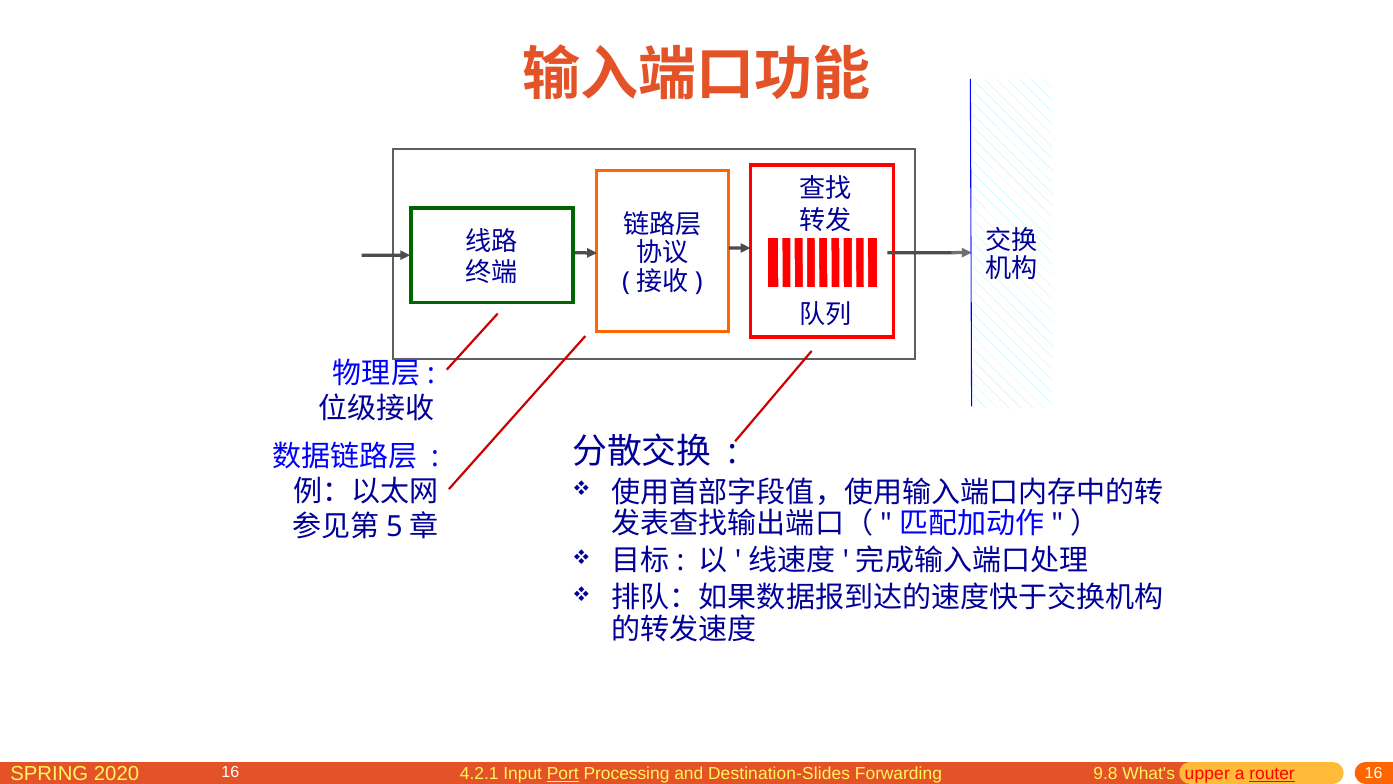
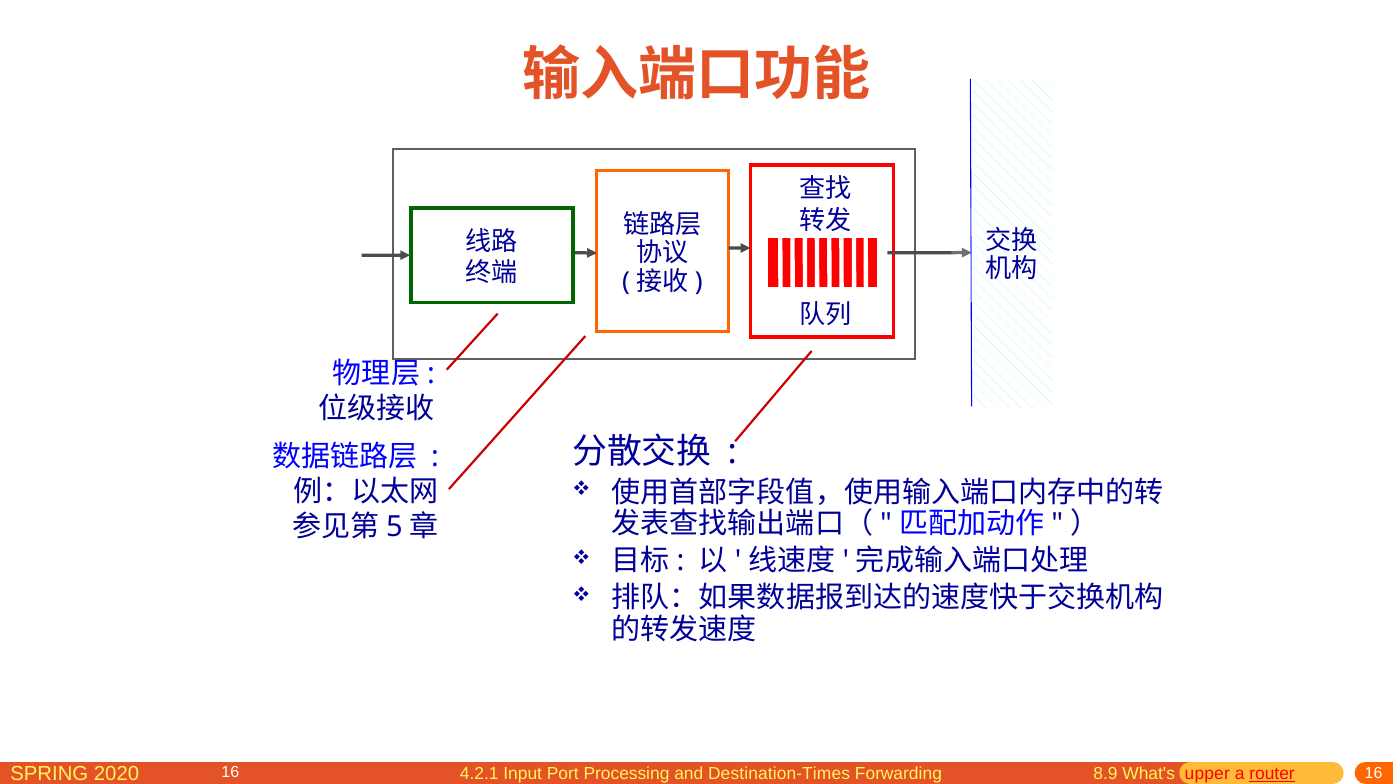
Port underline: present -> none
Destination-Slides: Destination-Slides -> Destination-Times
9.8: 9.8 -> 8.9
